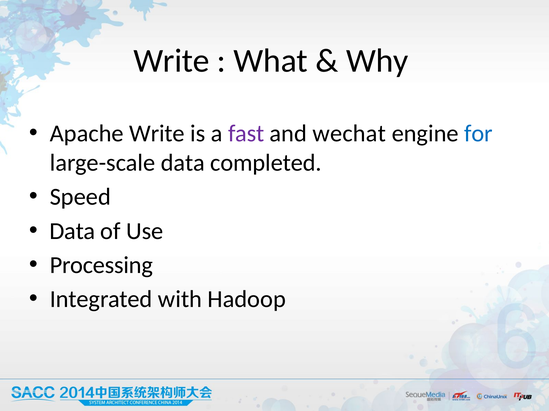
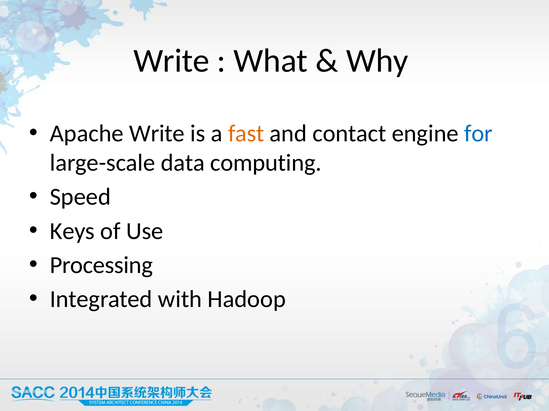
fast colour: purple -> orange
wechat: wechat -> contact
completed: completed -> computing
Data at (72, 231): Data -> Keys
